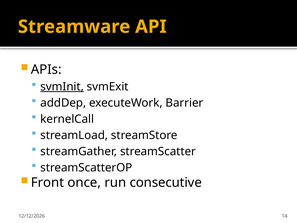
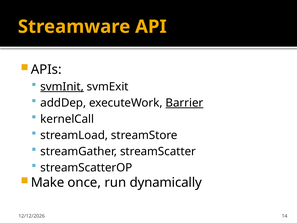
Barrier underline: none -> present
Front: Front -> Make
consecutive: consecutive -> dynamically
